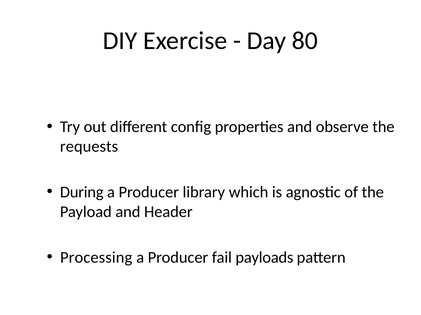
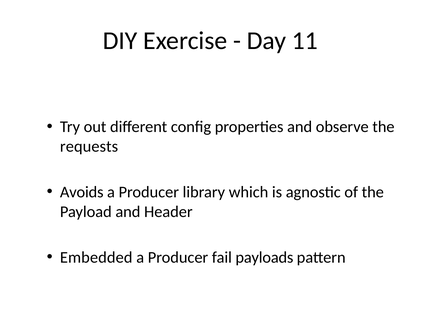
80: 80 -> 11
During: During -> Avoids
Processing: Processing -> Embedded
